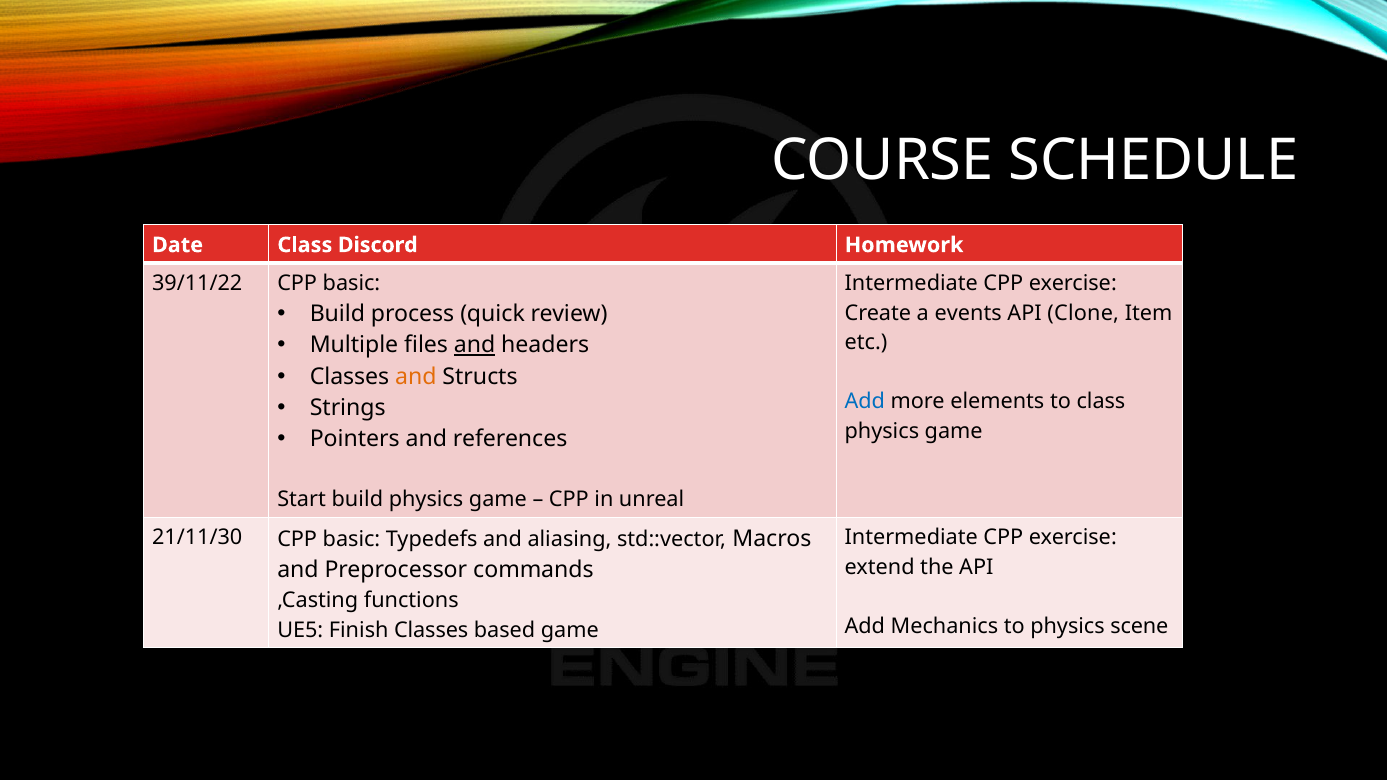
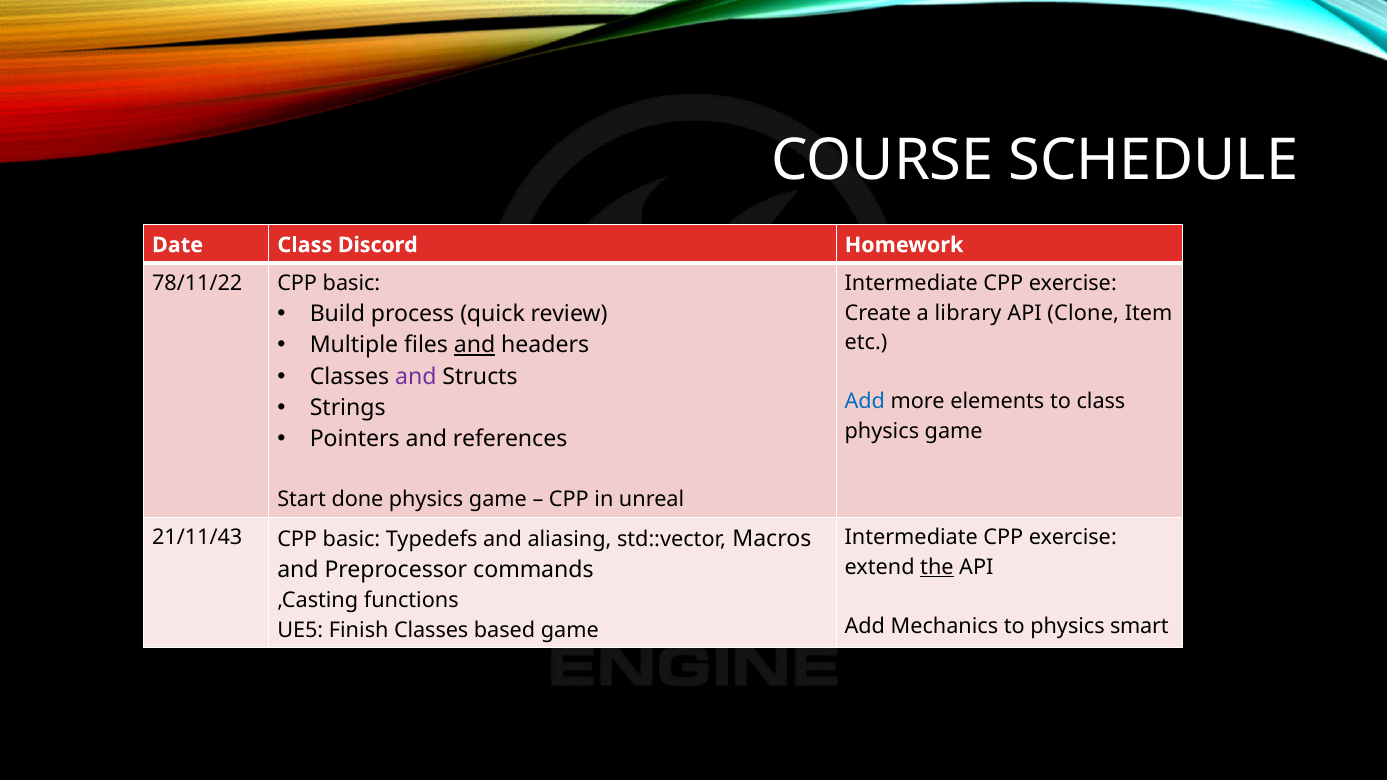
39/11/22: 39/11/22 -> 78/11/22
events: events -> library
and at (416, 377) colour: orange -> purple
Start build: build -> done
21/11/30: 21/11/30 -> 21/11/43
the underline: none -> present
scene: scene -> smart
